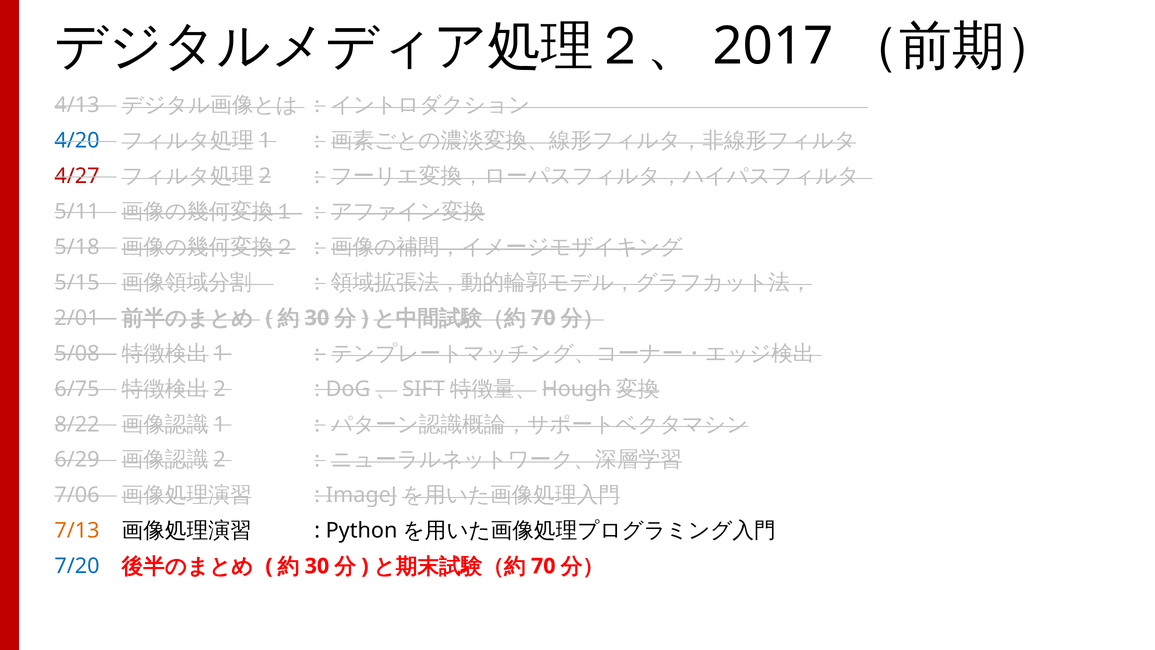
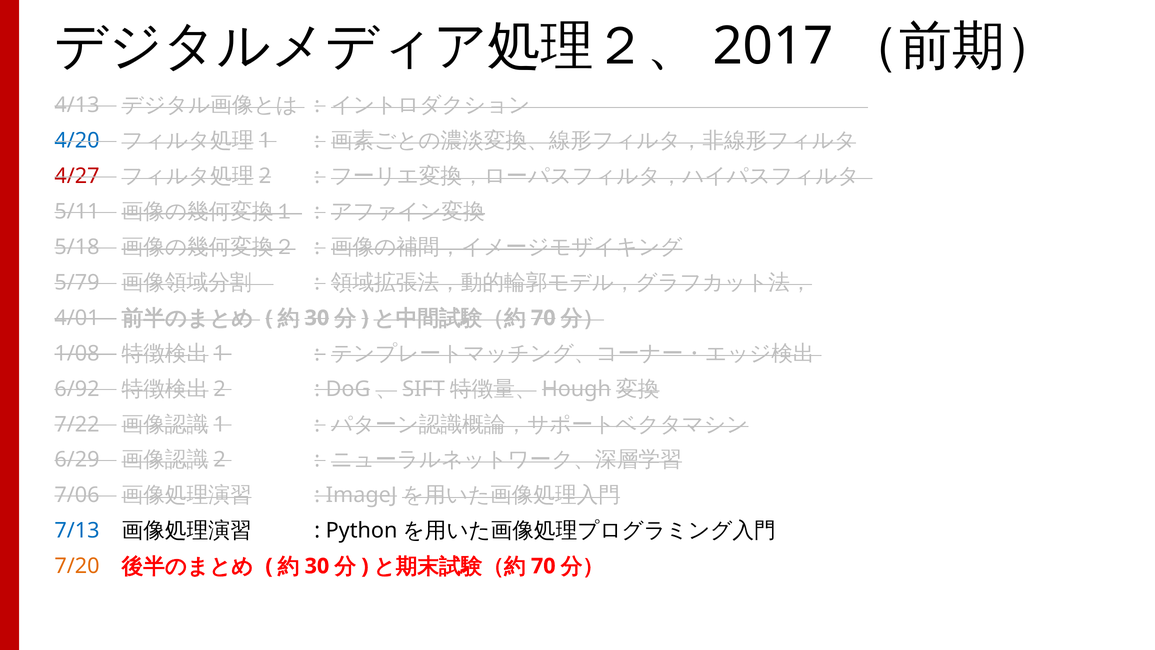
5/15: 5/15 -> 5/79
2/01: 2/01 -> 4/01
5/08: 5/08 -> 1/08
6/75: 6/75 -> 6/92
8/22: 8/22 -> 7/22
7/13 colour: orange -> blue
7/20 colour: blue -> orange
